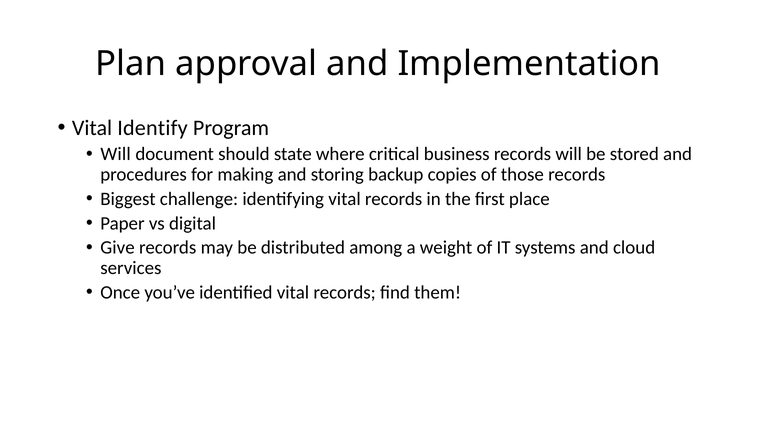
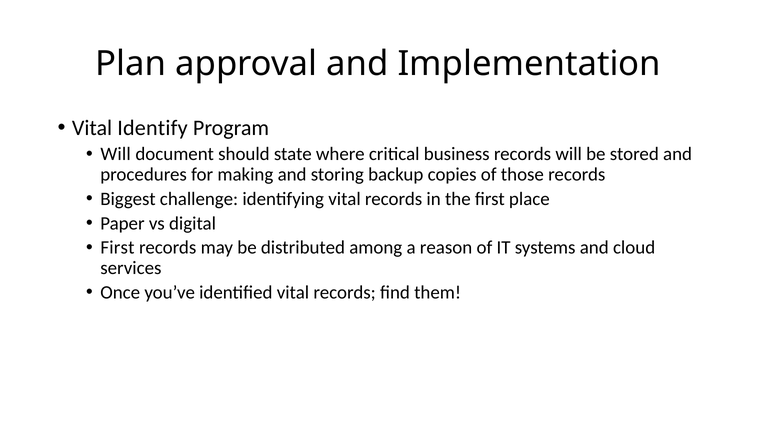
Give at (118, 248): Give -> First
weight: weight -> reason
